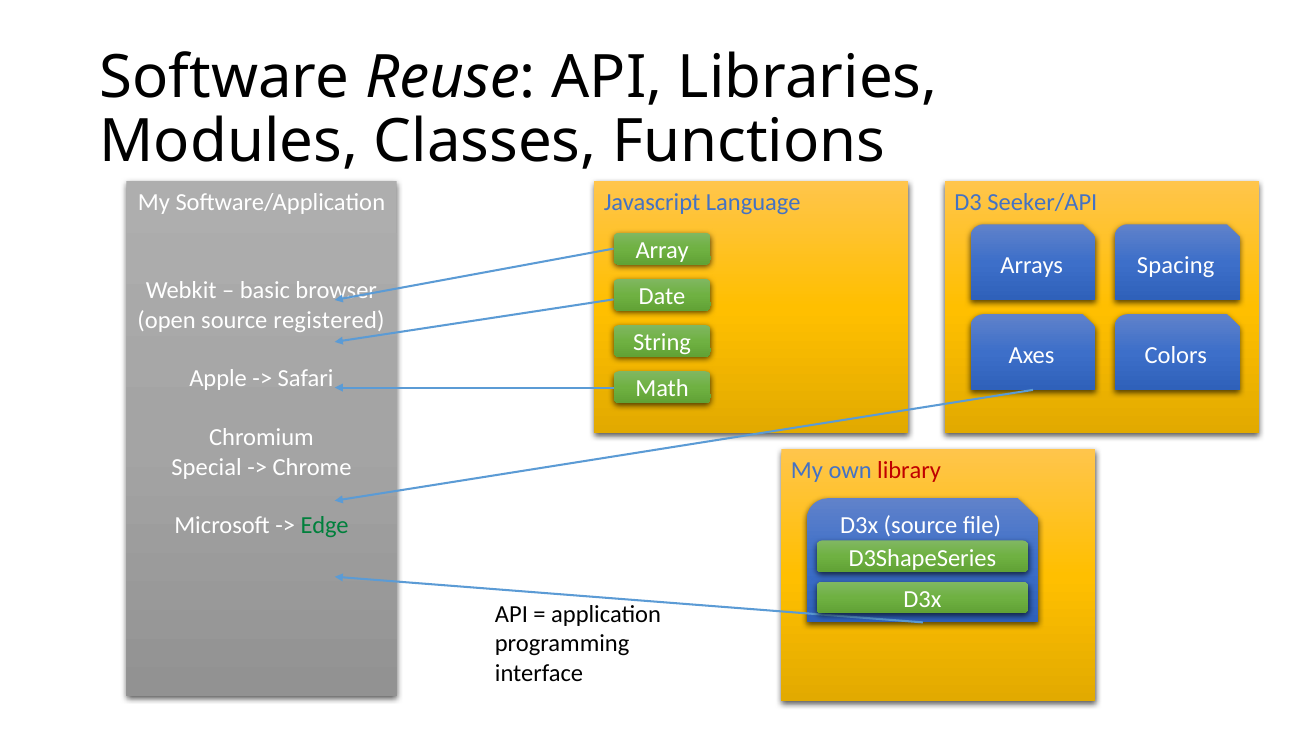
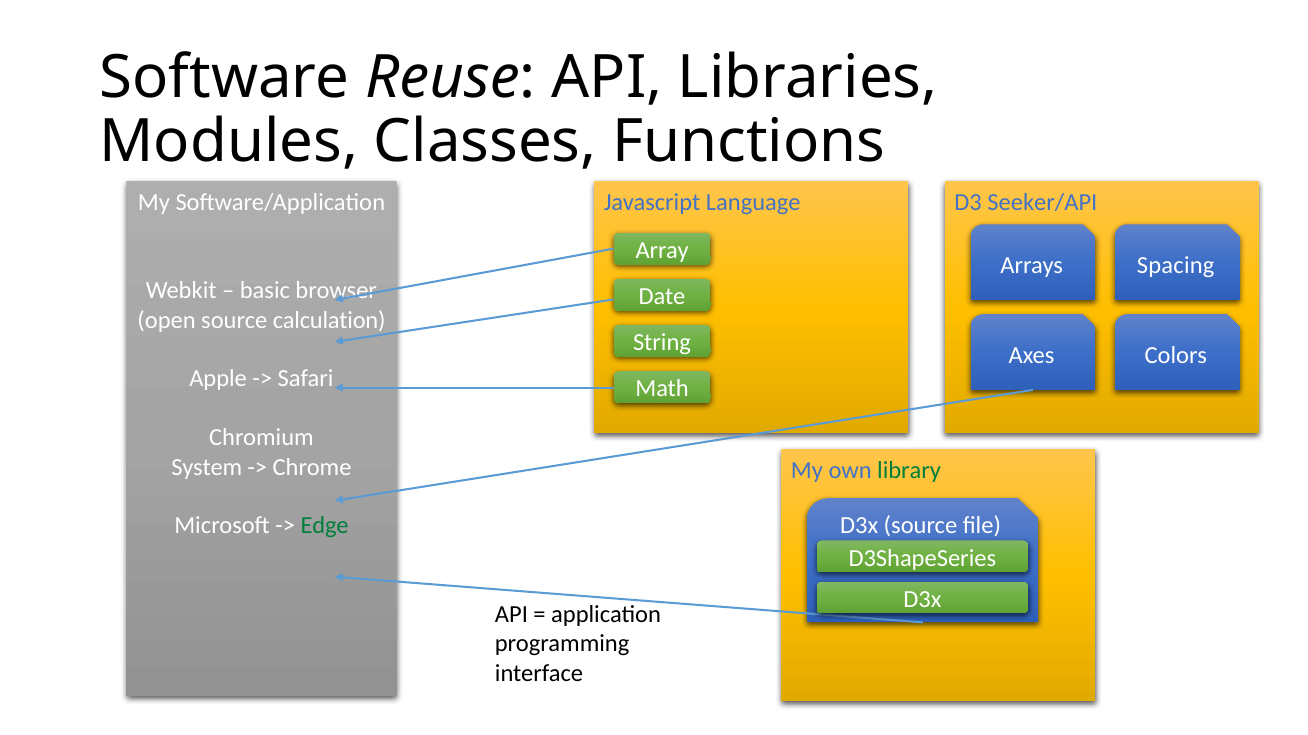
registered: registered -> calculation
Special: Special -> System
library colour: red -> green
